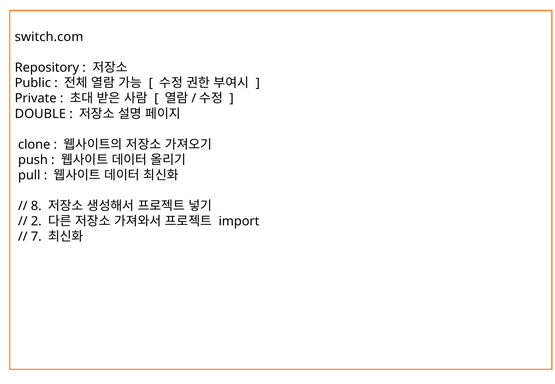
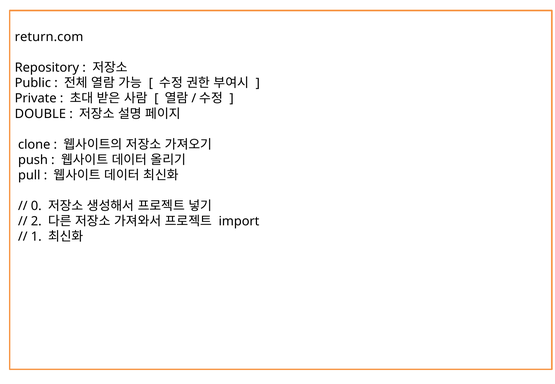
switch.com: switch.com -> return.com
8: 8 -> 0
7: 7 -> 1
